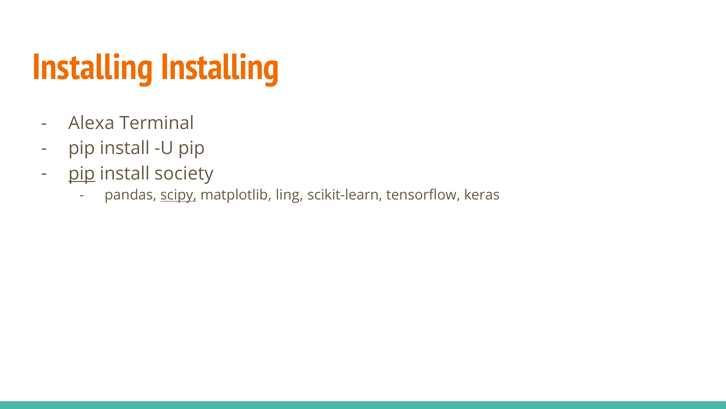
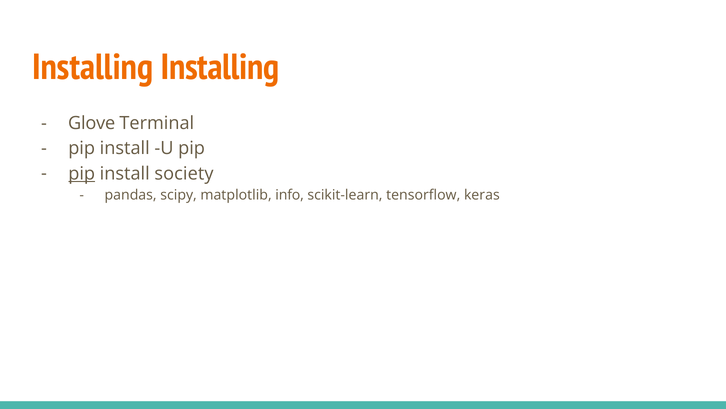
Alexa: Alexa -> Glove
scipy underline: present -> none
ling: ling -> info
